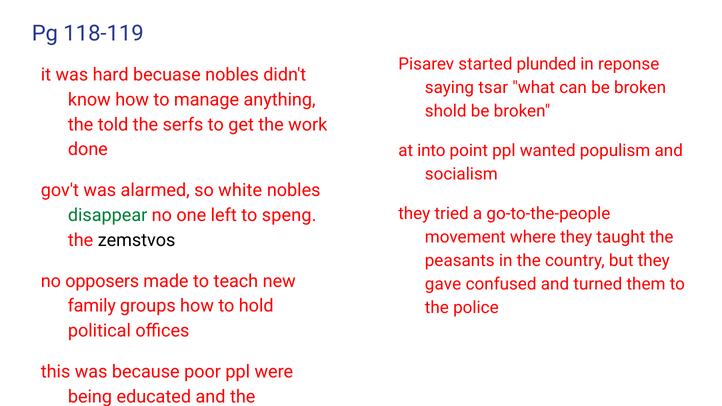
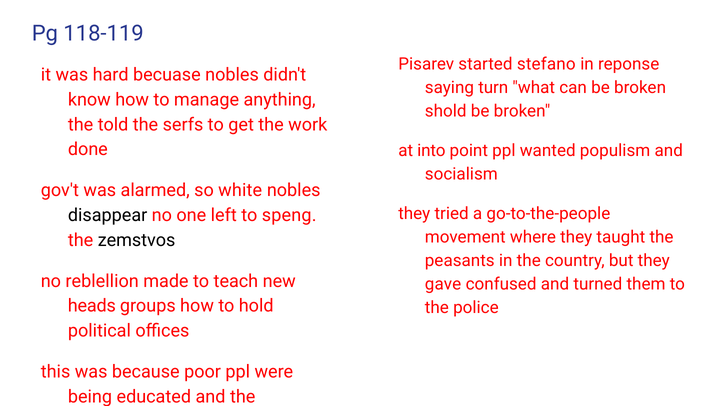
plunded: plunded -> stefano
tsar: tsar -> turn
disappear colour: green -> black
opposers: opposers -> reblellion
family: family -> heads
